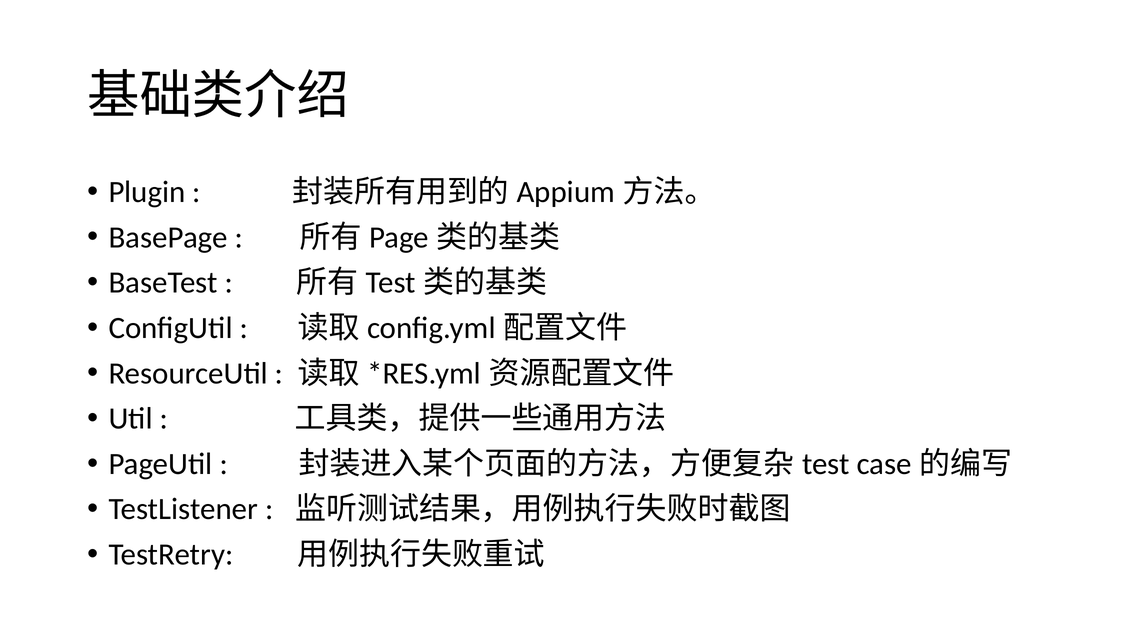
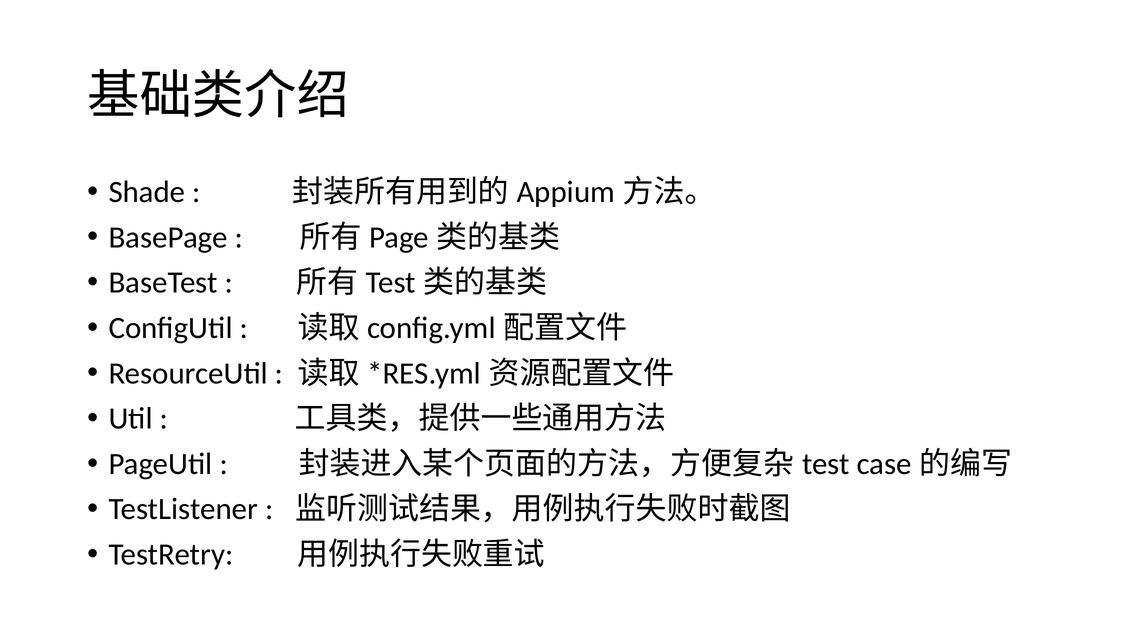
Plugin: Plugin -> Shade
